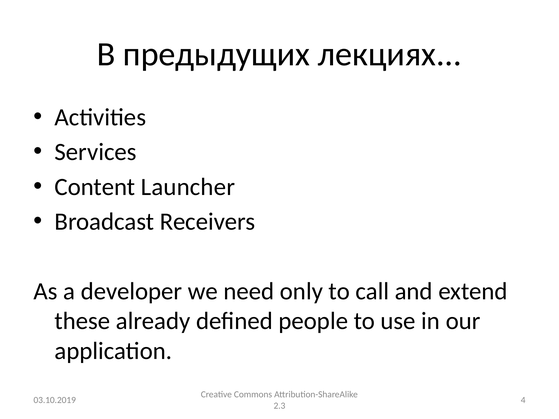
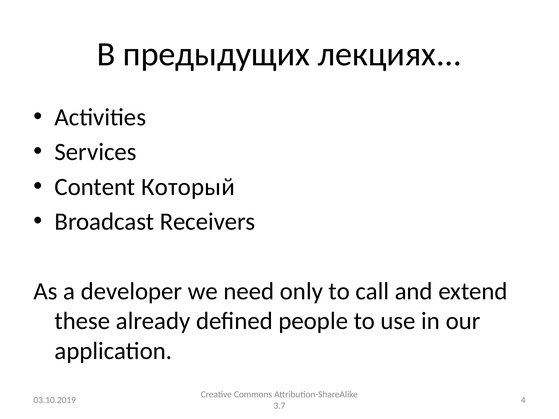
Launcher: Launcher -> Который
2.3: 2.3 -> 3.7
